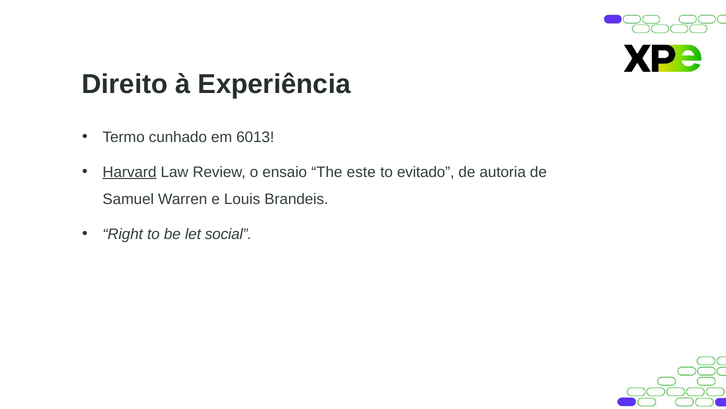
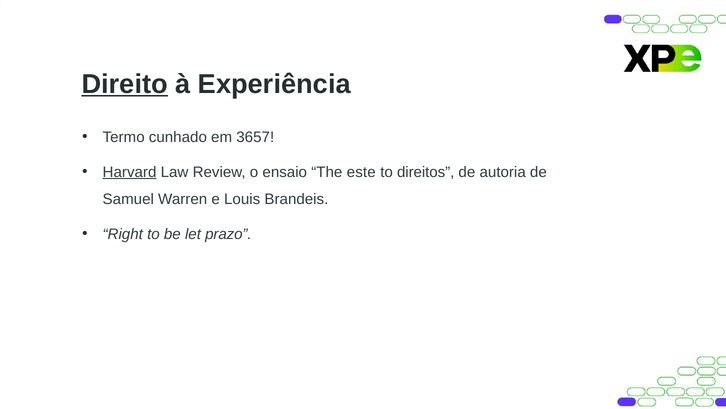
Direito underline: none -> present
6013: 6013 -> 3657
evitado: evitado -> direitos
social: social -> prazo
